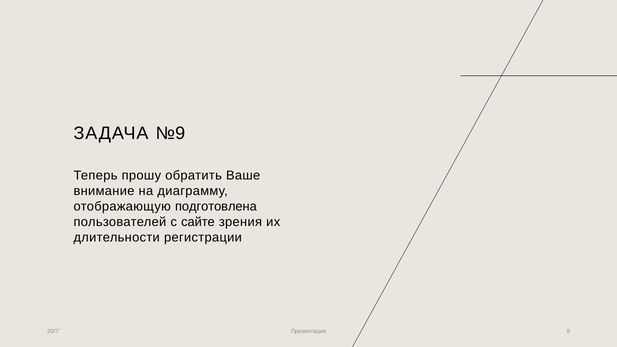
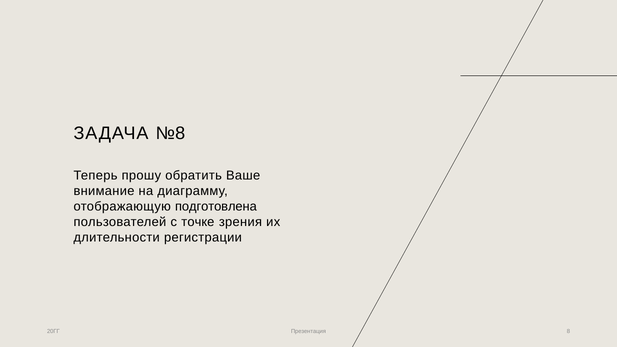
№9: №9 -> №8
сайте: сайте -> точке
